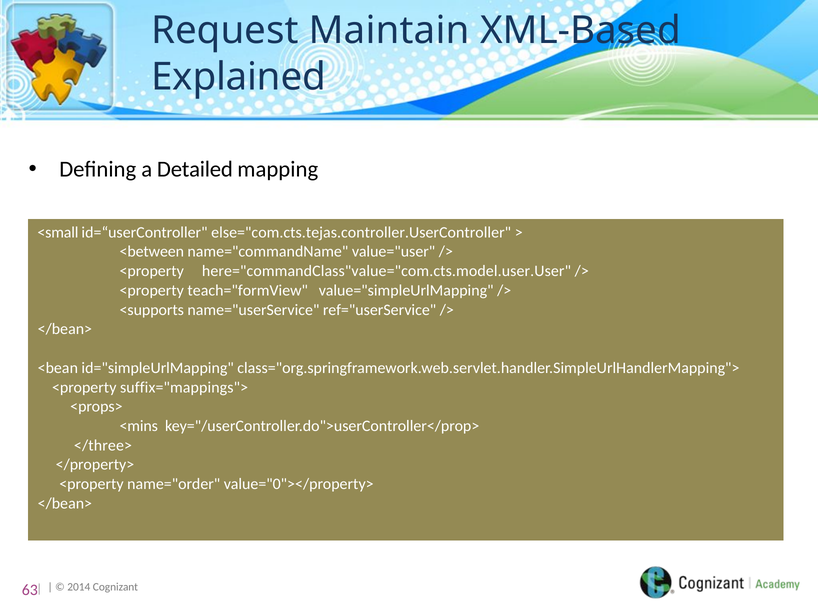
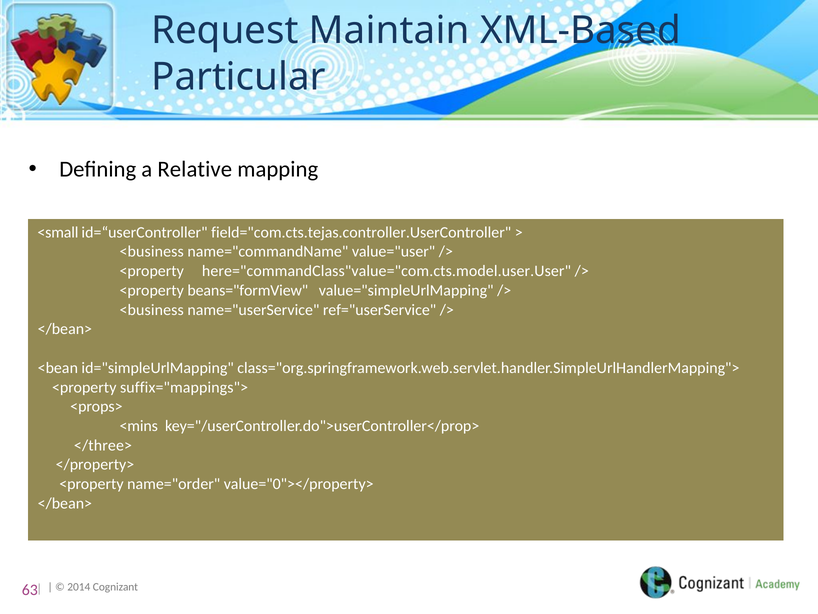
Explained: Explained -> Particular
Detailed: Detailed -> Relative
else="com.cts.tejas.controller.UserController: else="com.cts.tejas.controller.UserController -> field="com.cts.tejas.controller.UserController
<between at (152, 251): <between -> <business
teach="formView: teach="formView -> beans="formView
<supports at (152, 310): <supports -> <business
